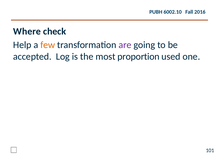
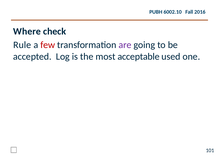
Help: Help -> Rule
few colour: orange -> red
proportion: proportion -> acceptable
